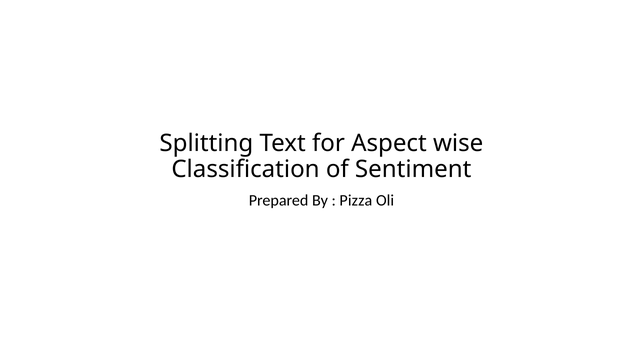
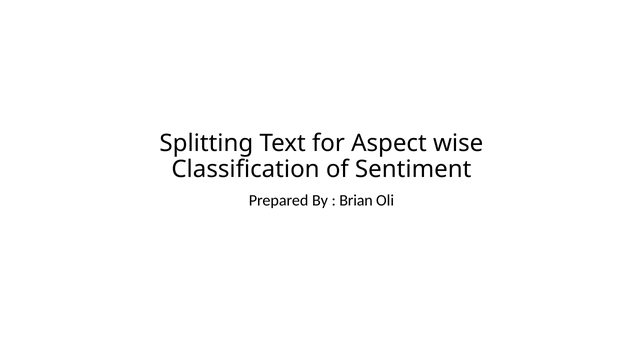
Pizza: Pizza -> Brian
